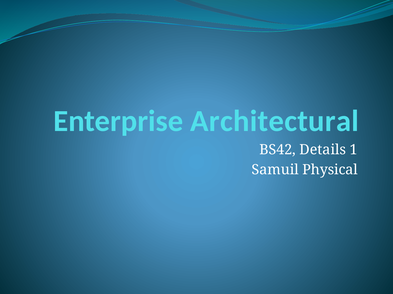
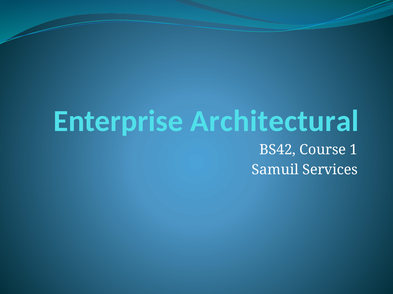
Details: Details -> Course
Physical: Physical -> Services
